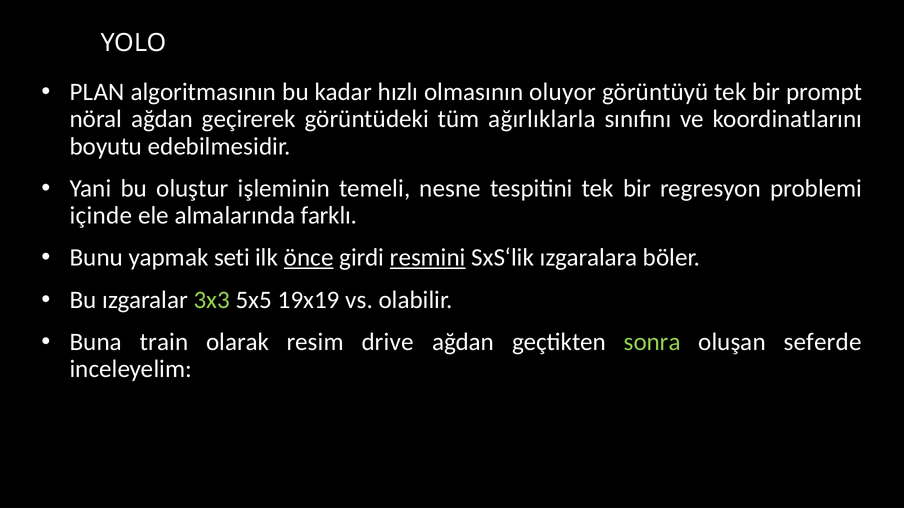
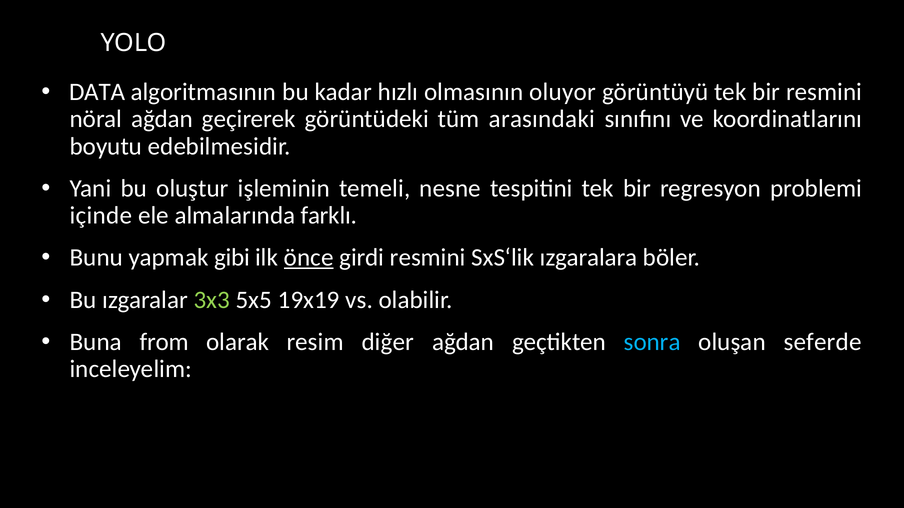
PLAN: PLAN -> DATA
bir prompt: prompt -> resmini
ağırlıklarla: ağırlıklarla -> arasındaki
seti: seti -> gibi
resmini at (428, 258) underline: present -> none
train: train -> from
drive: drive -> diğer
sonra colour: light green -> light blue
